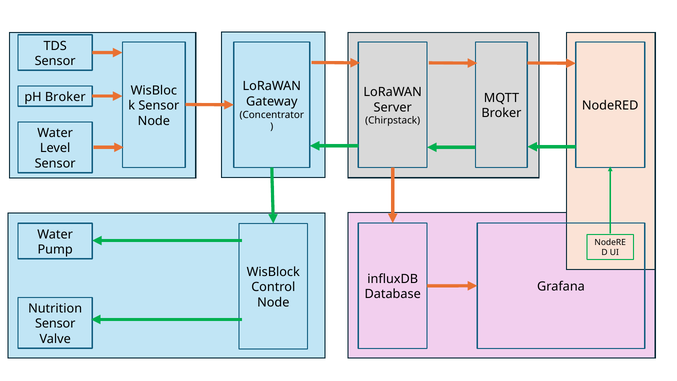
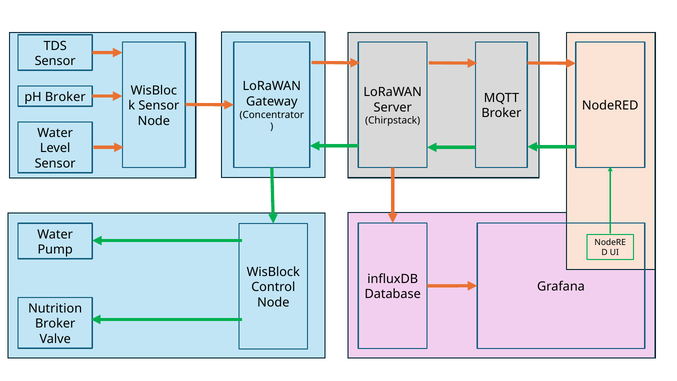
Sensor at (55, 324): Sensor -> Broker
